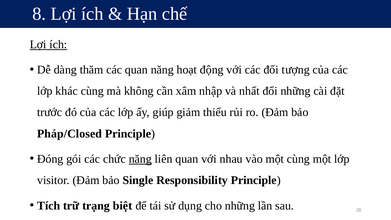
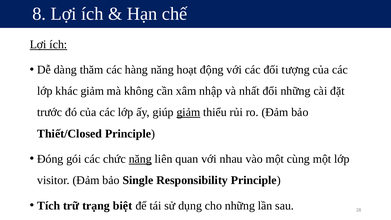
các quan: quan -> hàng
khác cùng: cùng -> giảm
giảm at (188, 112) underline: none -> present
Pháp/Closed: Pháp/Closed -> Thiết/Closed
